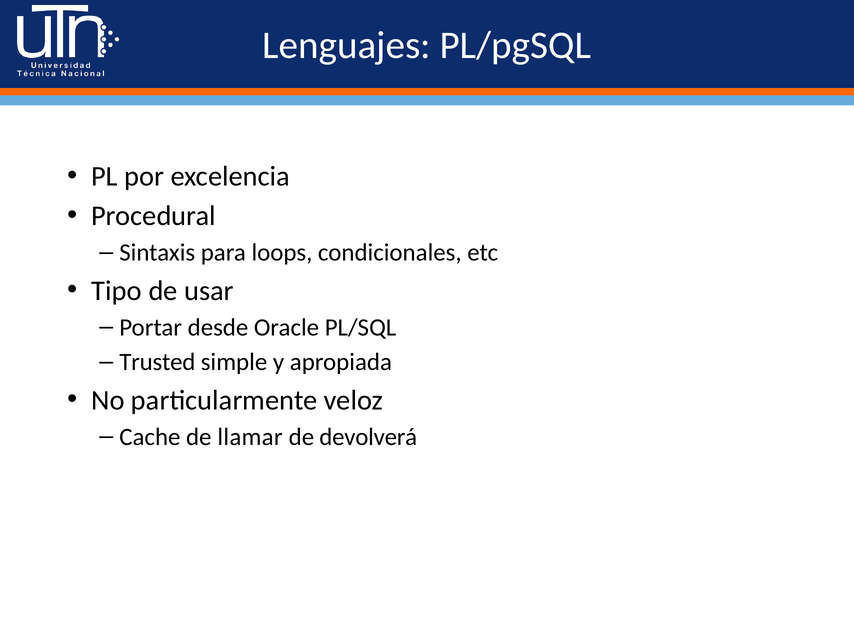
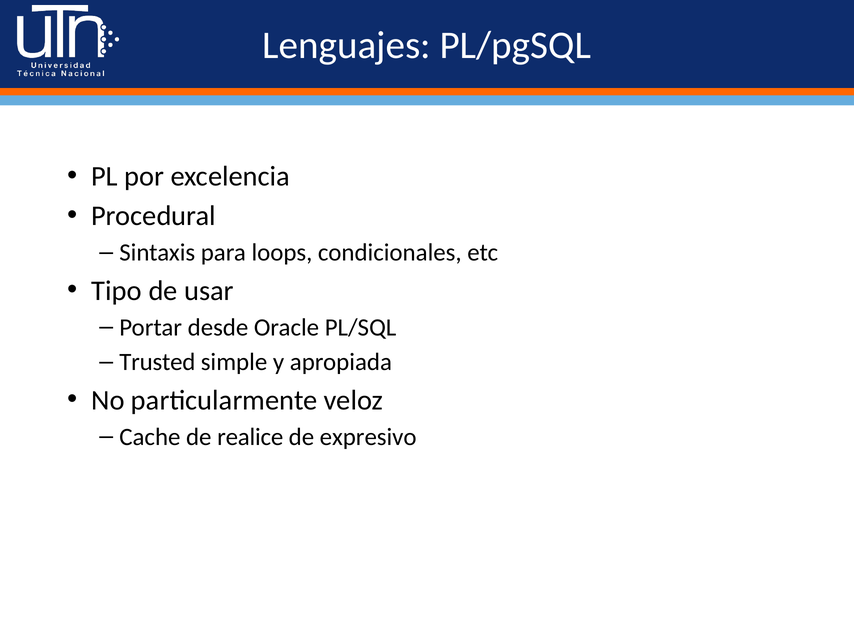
llamar: llamar -> realice
devolverá: devolverá -> expresivo
